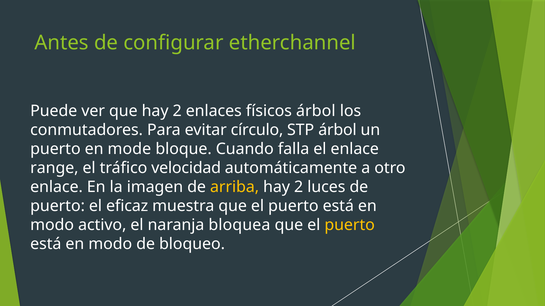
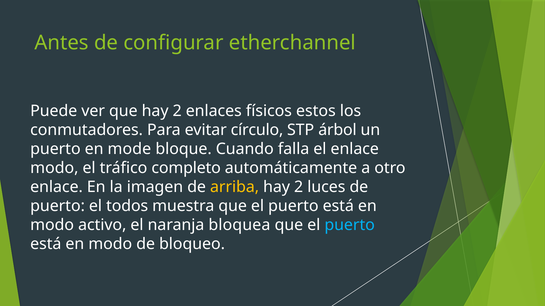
físicos árbol: árbol -> estos
range at (54, 168): range -> modo
velocidad: velocidad -> completo
eficaz: eficaz -> todos
puerto at (350, 225) colour: yellow -> light blue
